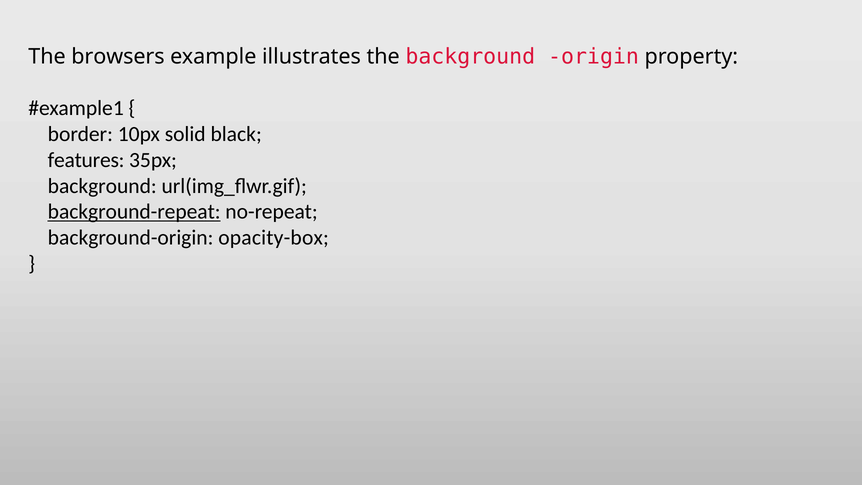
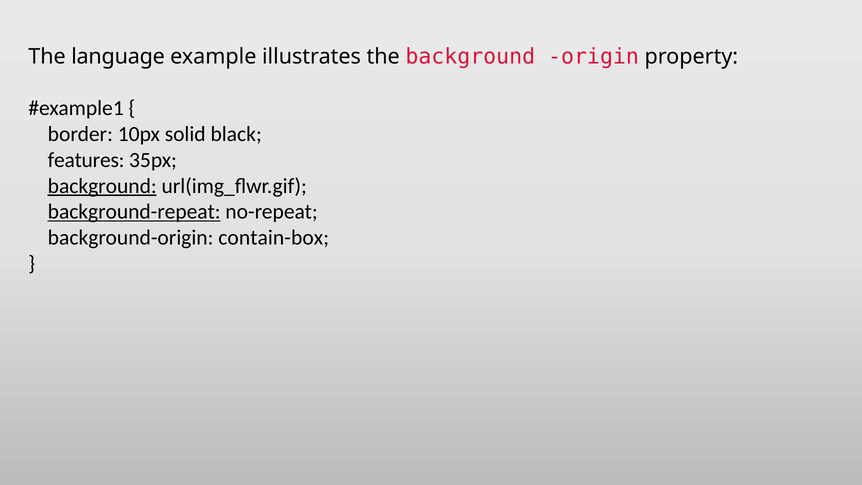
browsers: browsers -> language
background at (102, 186) underline: none -> present
opacity-box: opacity-box -> contain-box
